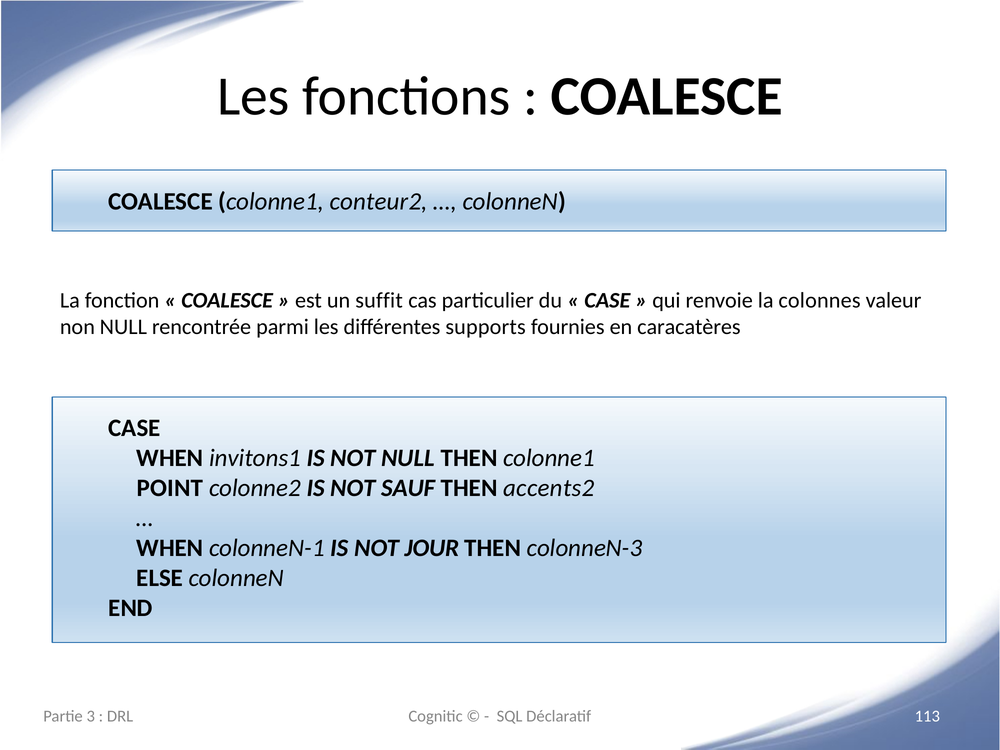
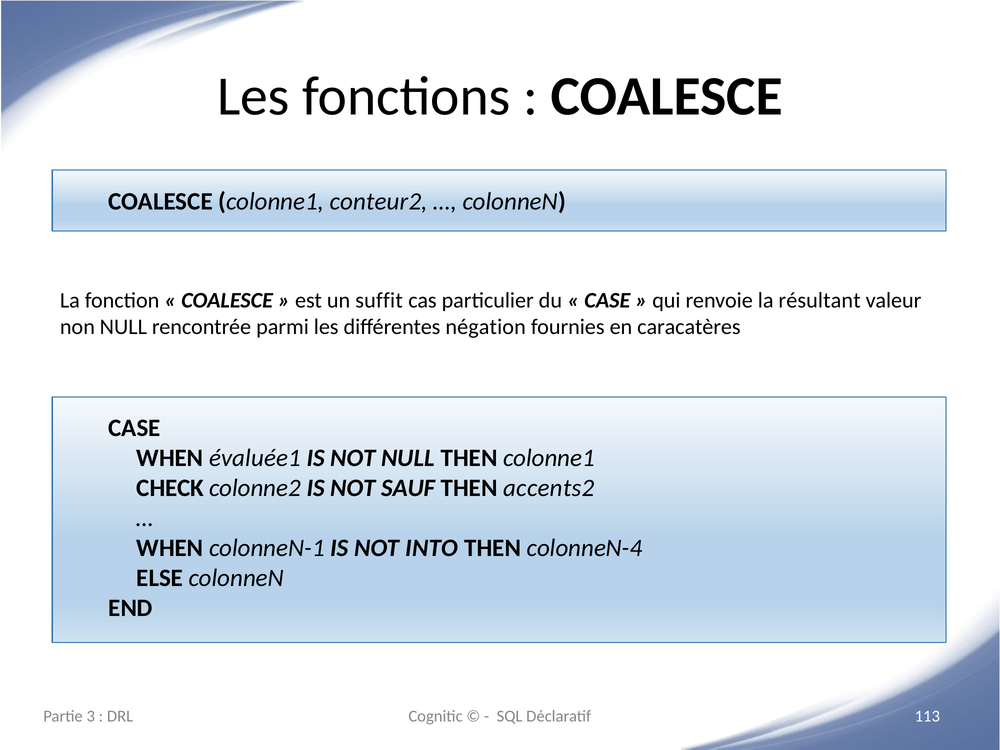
colonnes: colonnes -> résultant
supports: supports -> négation
invitons1: invitons1 -> évaluée1
POINT: POINT -> CHECK
JOUR: JOUR -> INTO
colonneN-3: colonneN-3 -> colonneN-4
